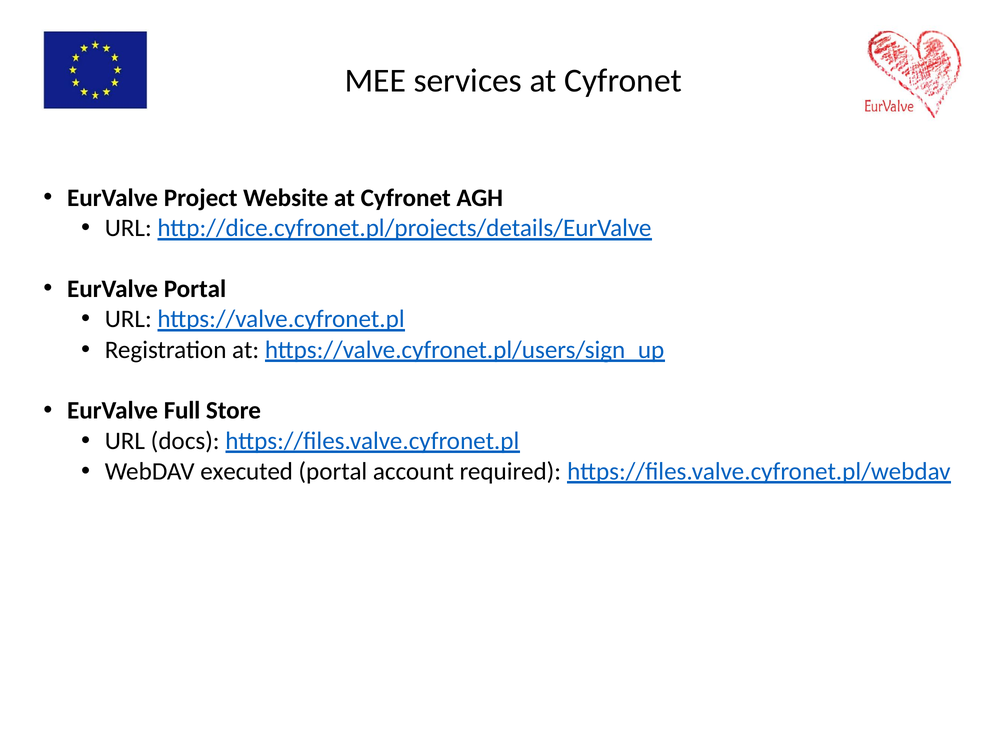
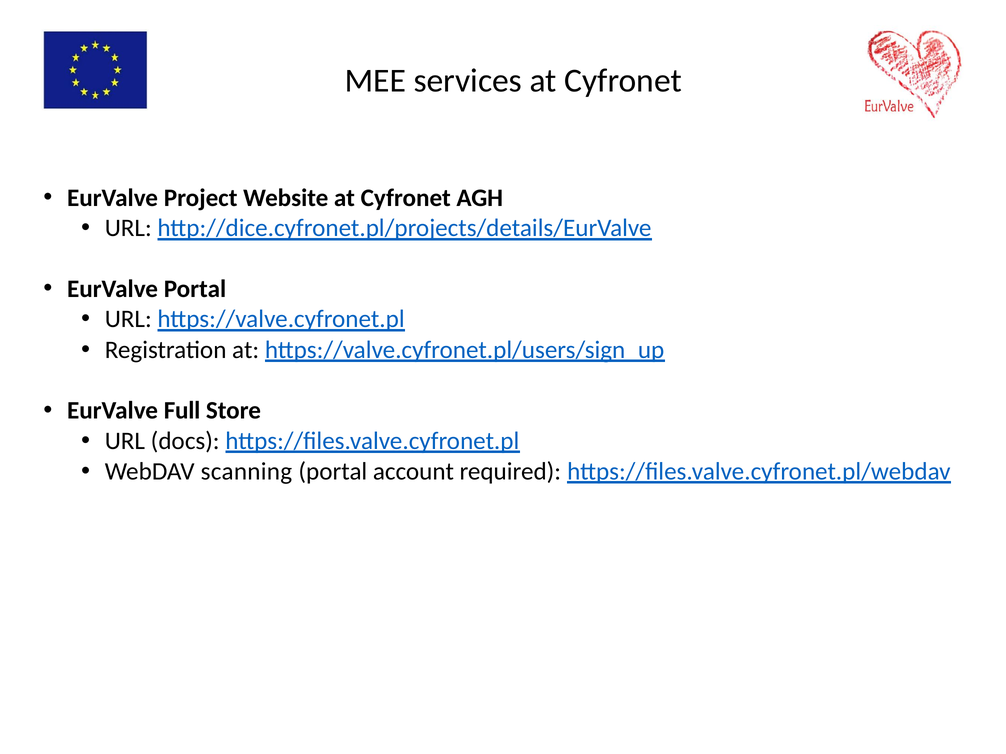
executed: executed -> scanning
